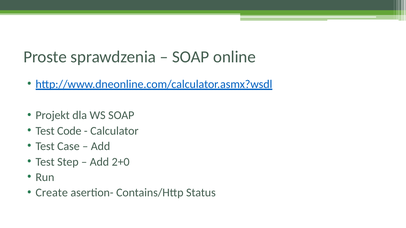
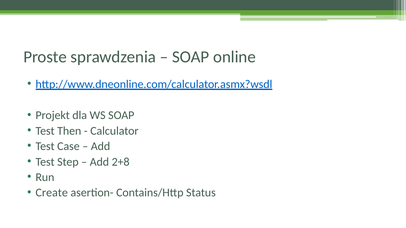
Code: Code -> Then
2+0: 2+0 -> 2+8
